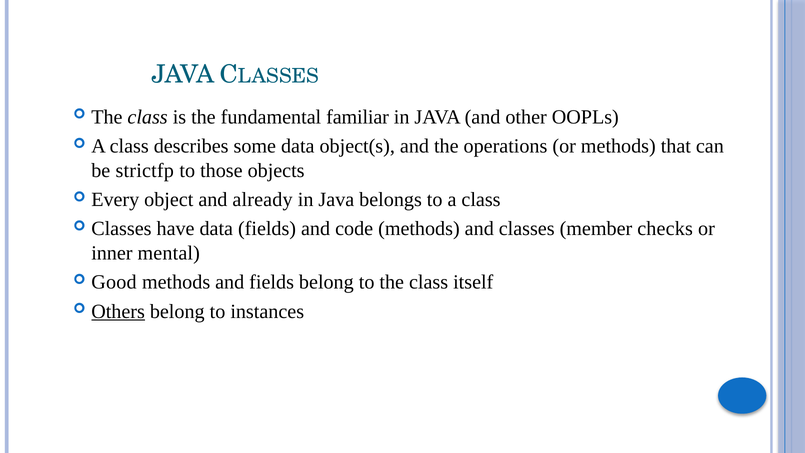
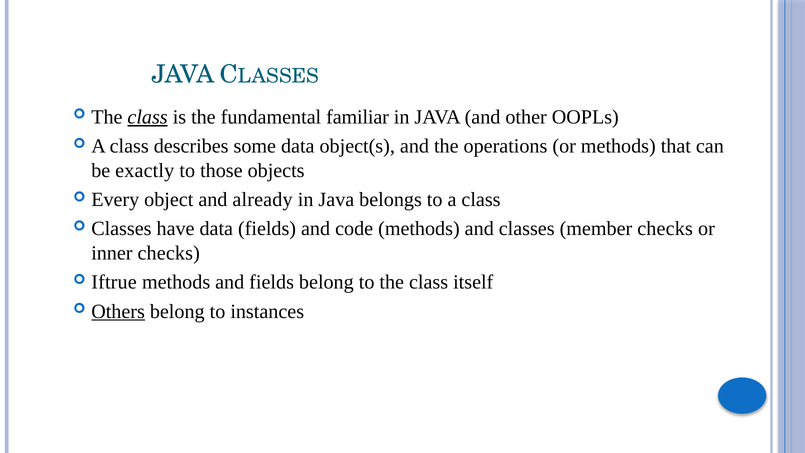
class at (148, 117) underline: none -> present
strictfp: strictfp -> exactly
inner mental: mental -> checks
Good: Good -> Iftrue
